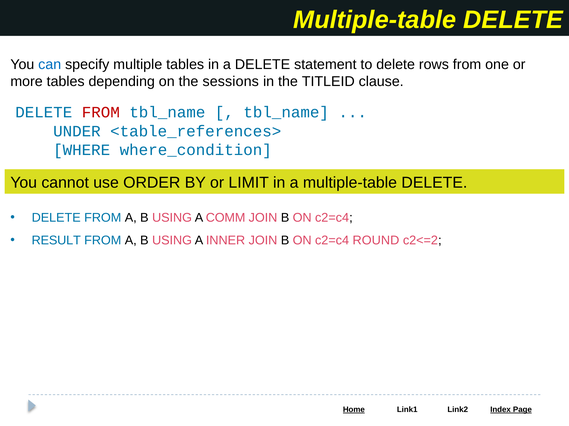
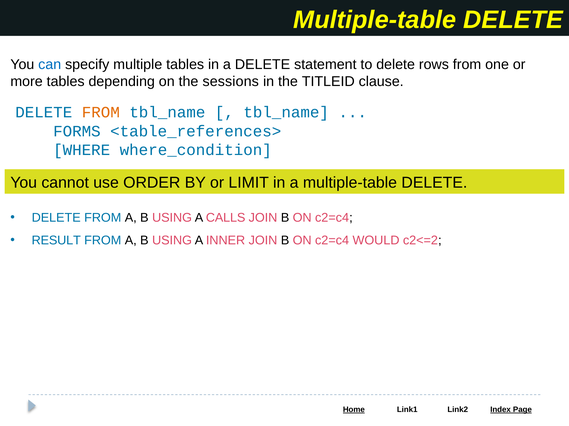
FROM at (101, 112) colour: red -> orange
UNDER: UNDER -> FORMS
COMM: COMM -> CALLS
ROUND: ROUND -> WOULD
